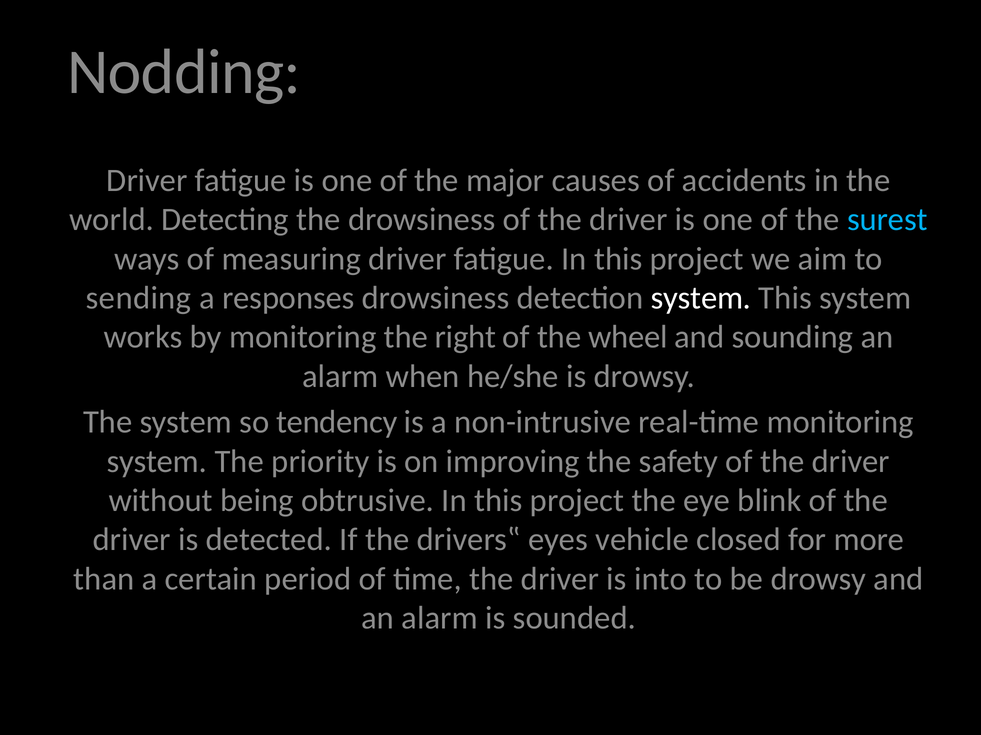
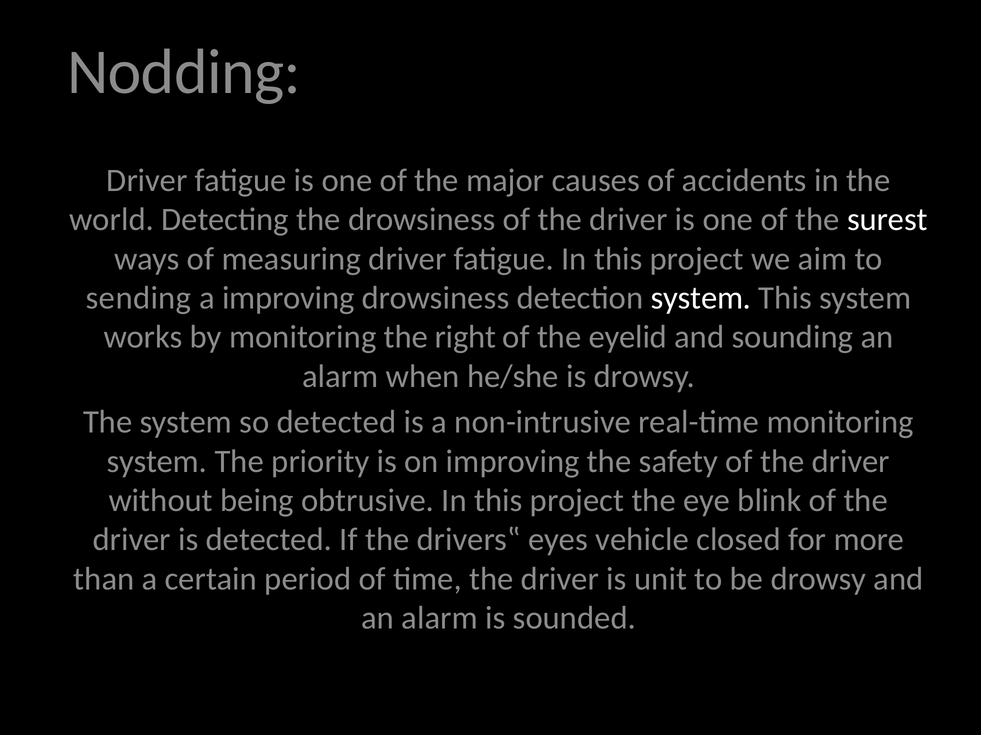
surest colour: light blue -> white
a responses: responses -> improving
wheel: wheel -> eyelid
so tendency: tendency -> detected
into: into -> unit
